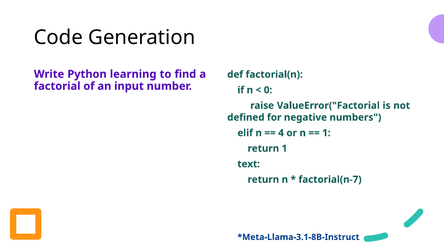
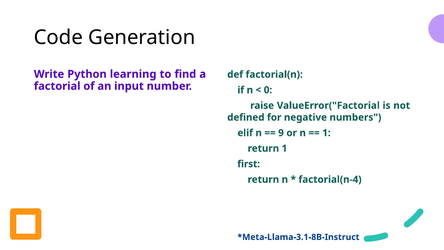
4: 4 -> 9
text: text -> first
factorial(n-7: factorial(n-7 -> factorial(n-4
